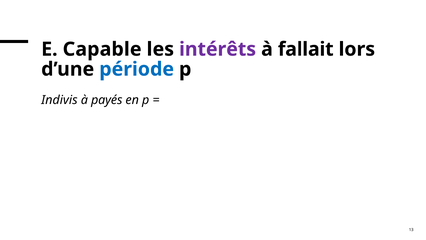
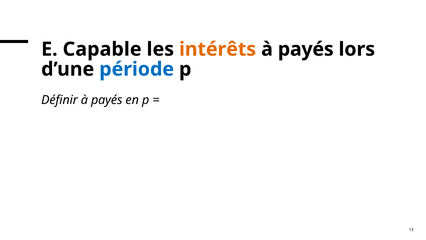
intérêts colour: purple -> orange
fallait at (306, 49): fallait -> payés
Indivis: Indivis -> Définir
